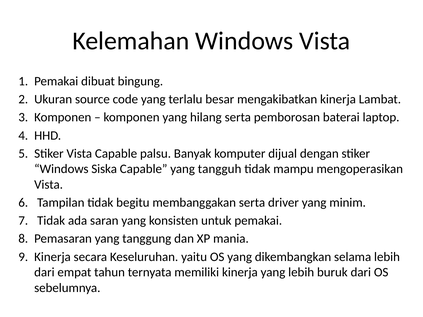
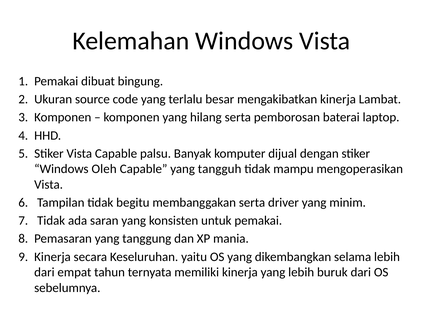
Siska: Siska -> Oleh
